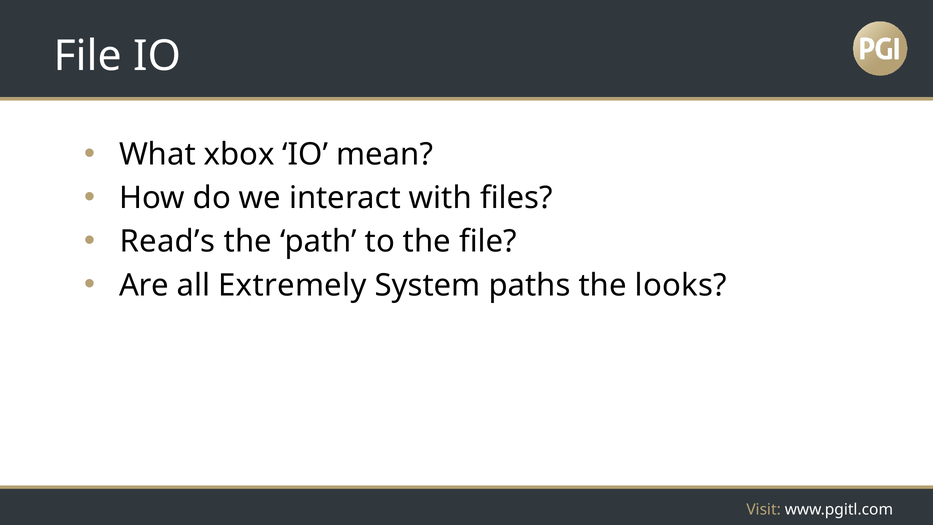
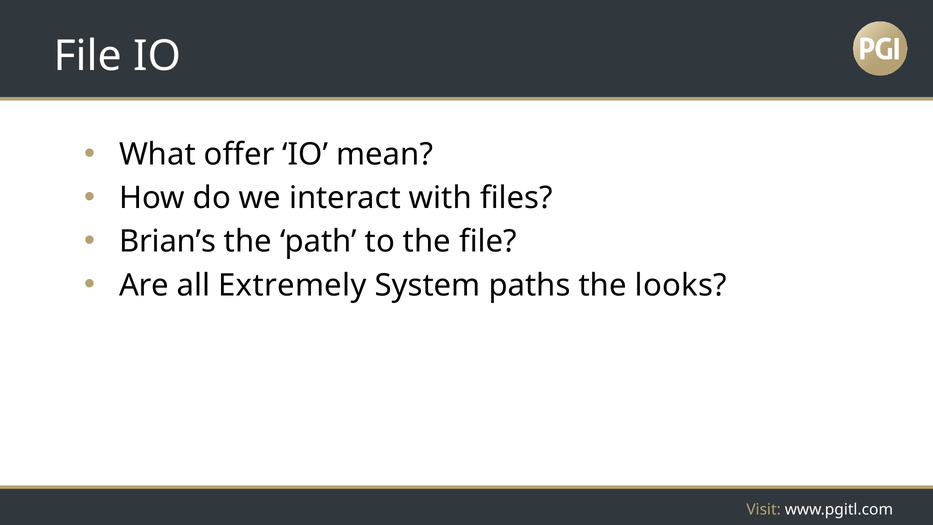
xbox: xbox -> offer
Read’s: Read’s -> Brian’s
